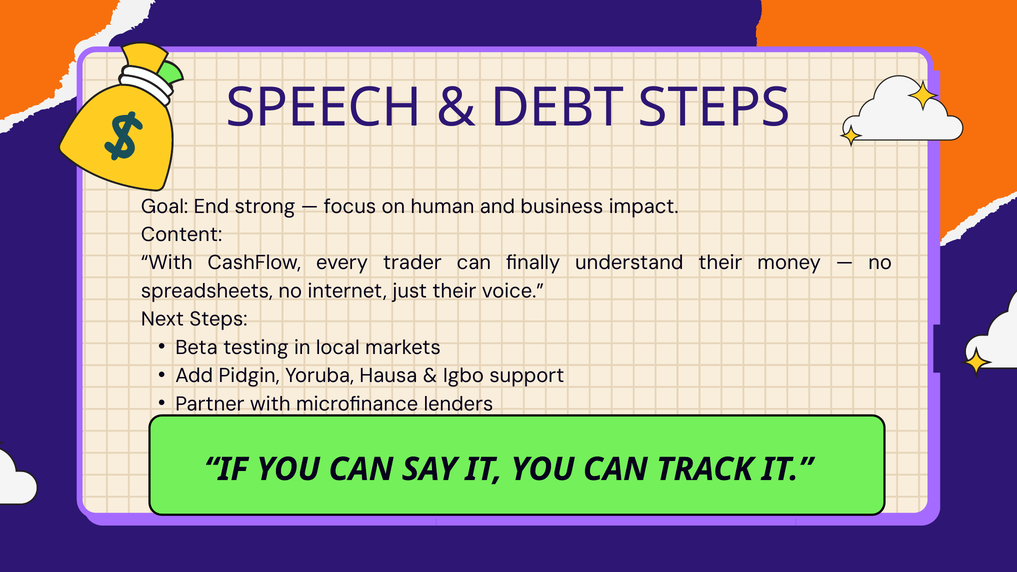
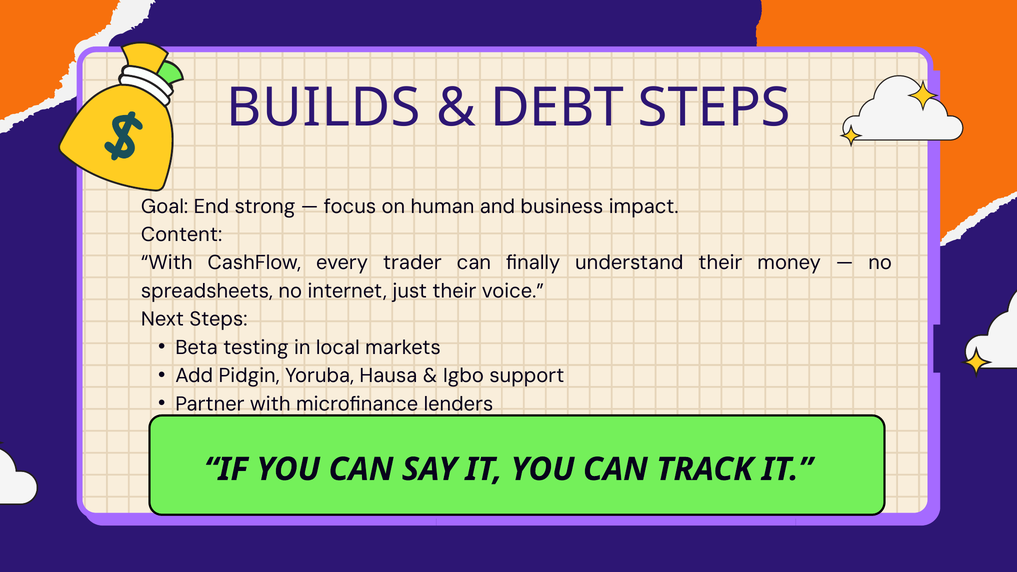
SPEECH: SPEECH -> BUILDS
